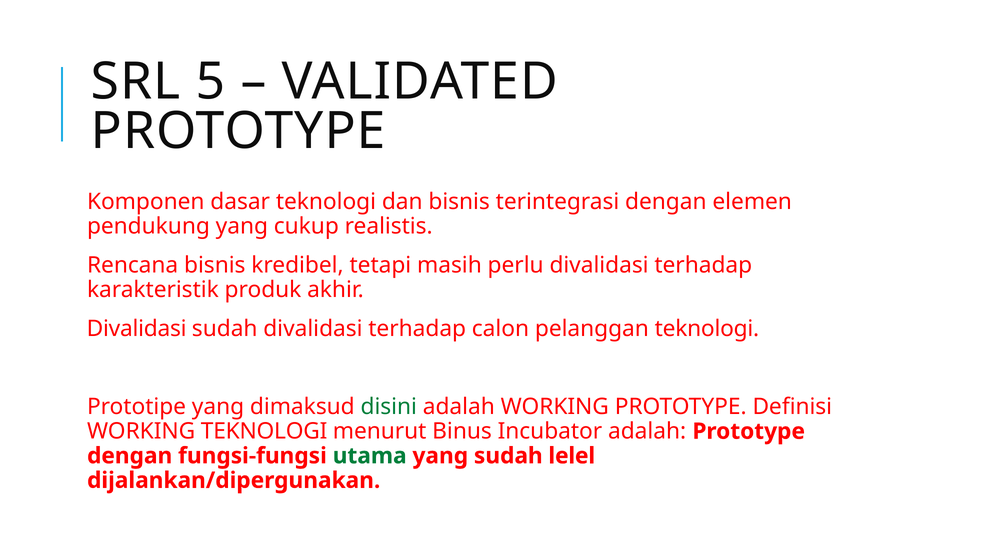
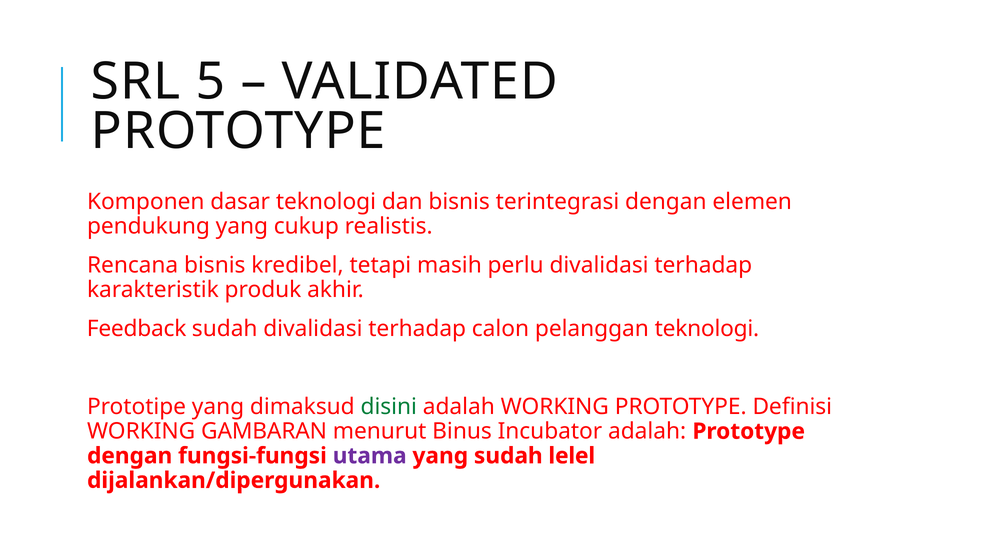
Divalidasi at (137, 329): Divalidasi -> Feedback
WORKING TEKNOLOGI: TEKNOLOGI -> GAMBARAN
utama colour: green -> purple
